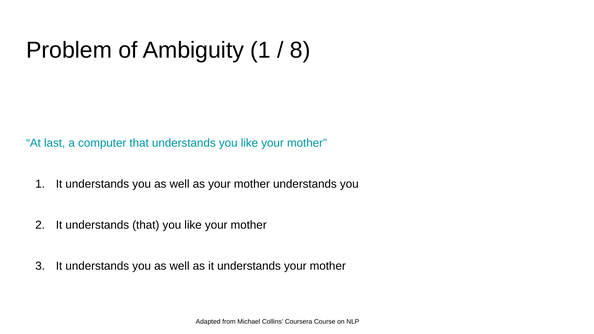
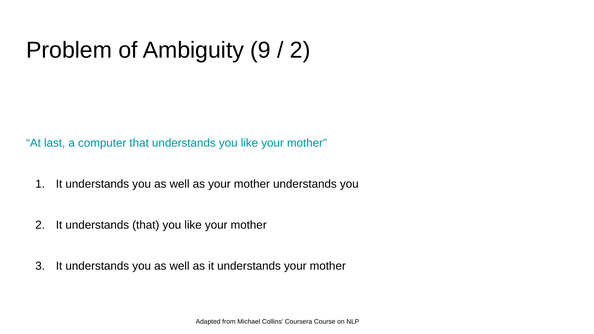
Ambiguity 1: 1 -> 9
8 at (300, 50): 8 -> 2
